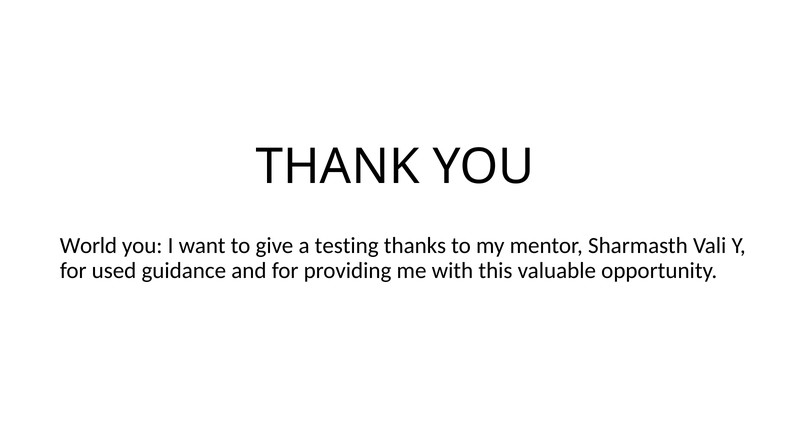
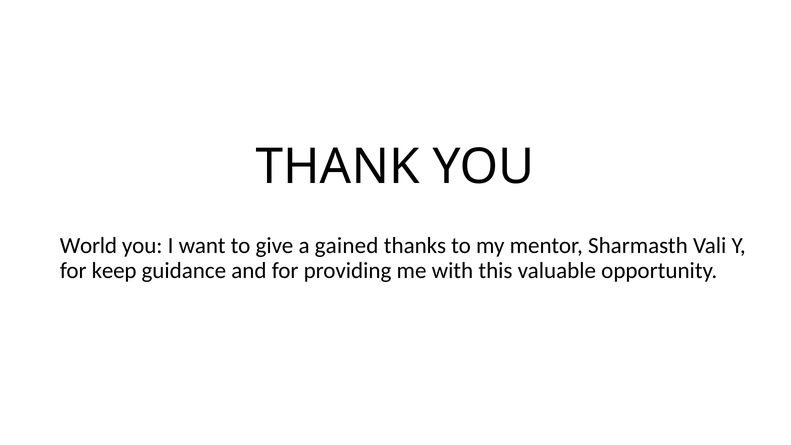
testing: testing -> gained
used: used -> keep
